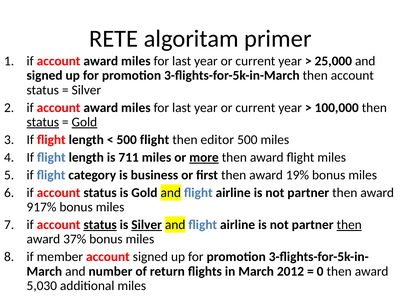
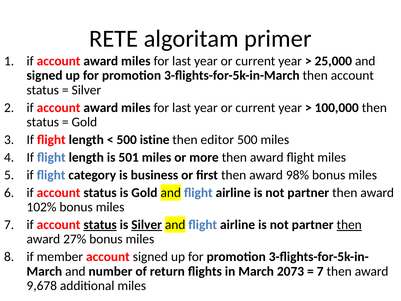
status at (43, 122) underline: present -> none
Gold at (84, 122) underline: present -> none
500 flight: flight -> istine
711: 711 -> 501
more underline: present -> none
19%: 19% -> 98%
917%: 917% -> 102%
37%: 37% -> 27%
2012: 2012 -> 2073
0 at (320, 271): 0 -> 7
5,030: 5,030 -> 9,678
